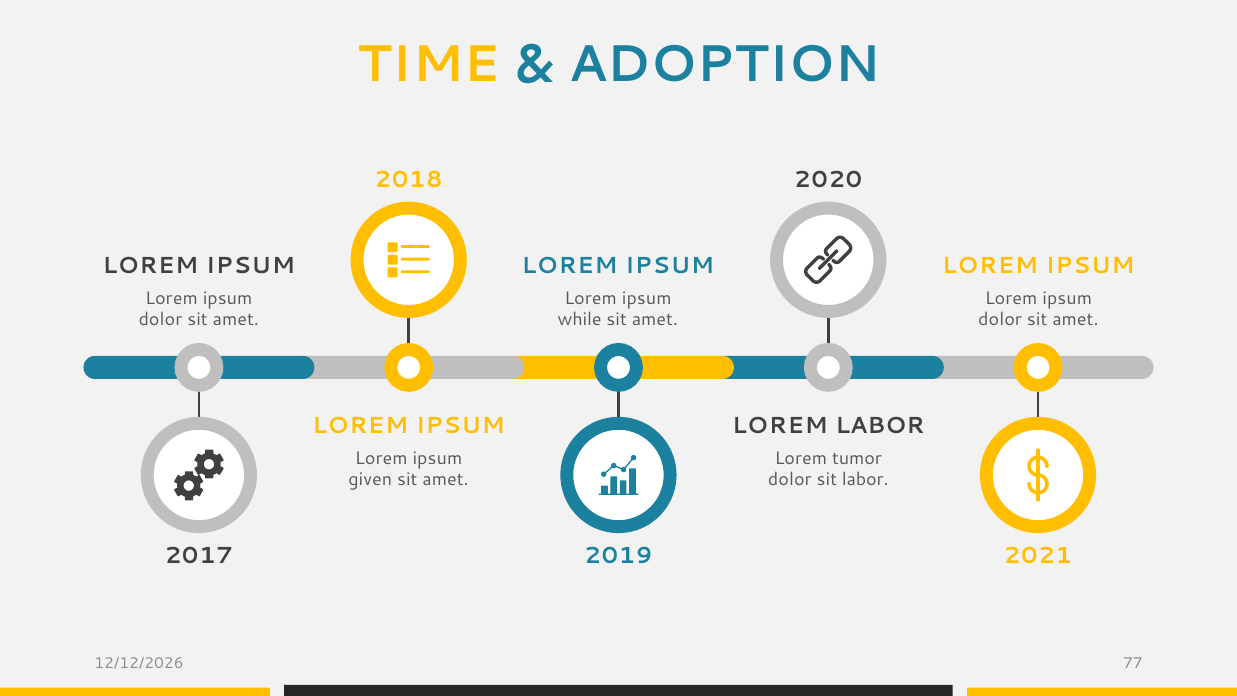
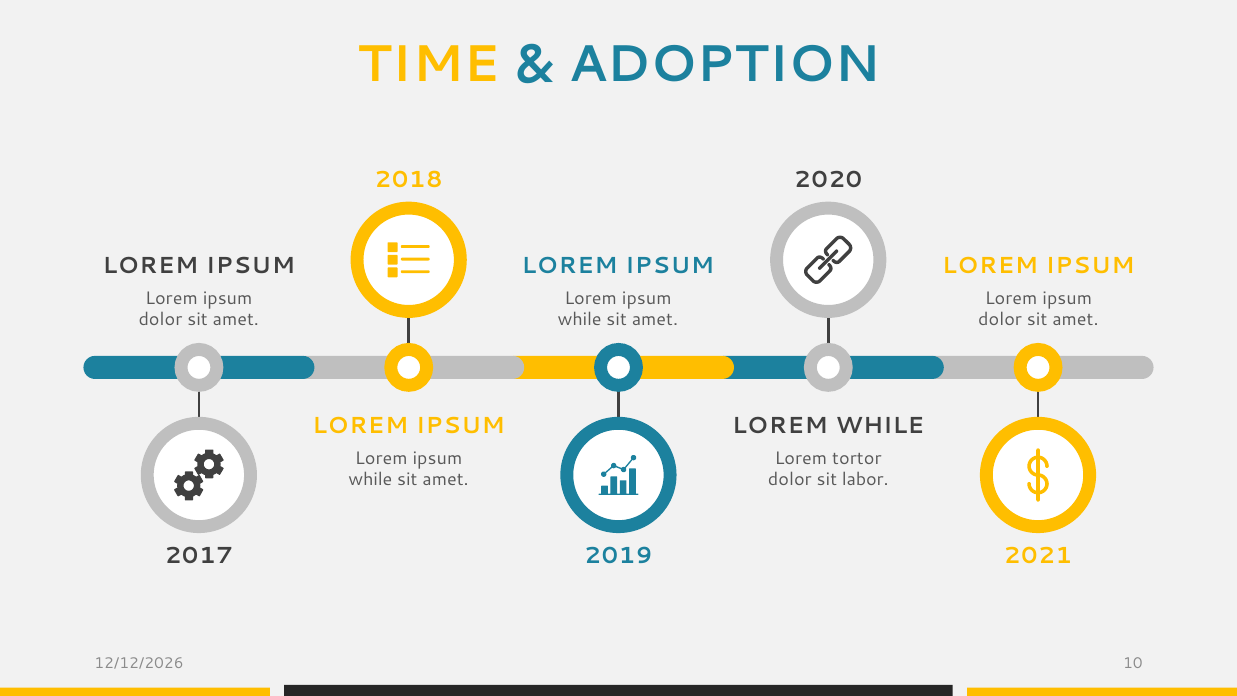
LOREM LABOR: LABOR -> WHILE
tumor: tumor -> tortor
given at (370, 479): given -> while
77: 77 -> 10
